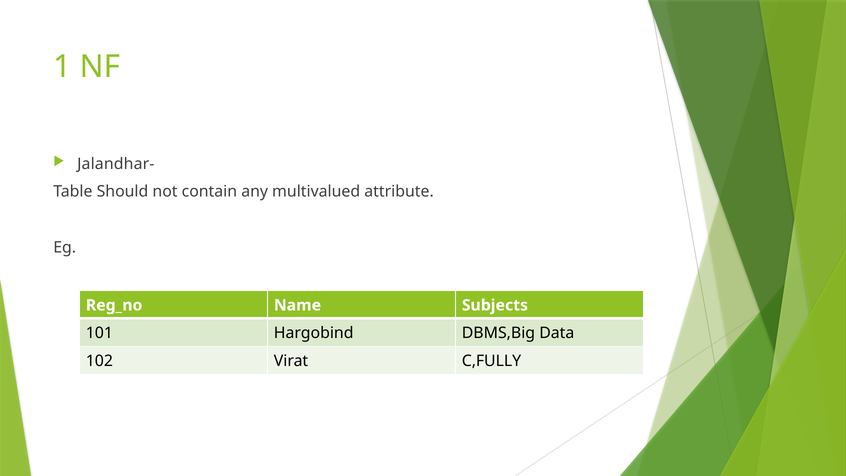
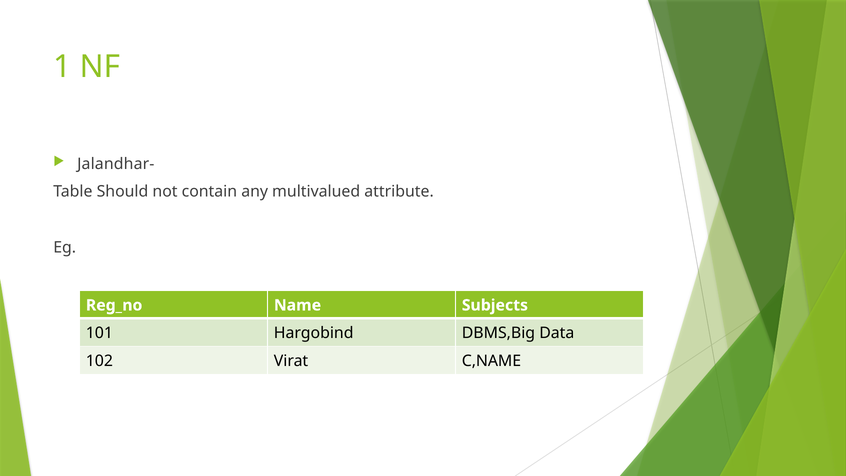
C,FULLY: C,FULLY -> C,NAME
